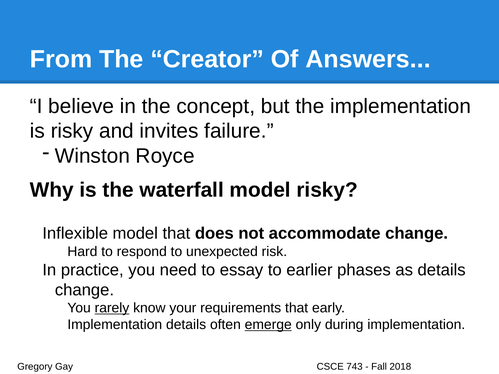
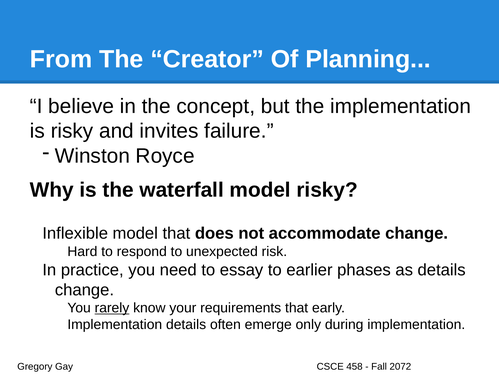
Answers: Answers -> Planning
emerge underline: present -> none
743: 743 -> 458
2018: 2018 -> 2072
